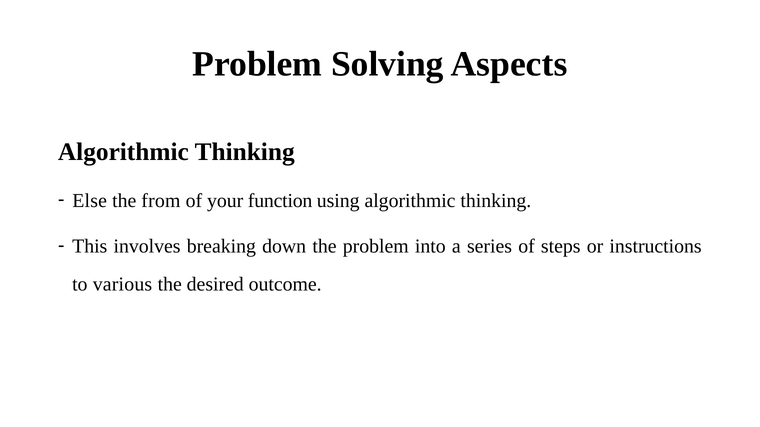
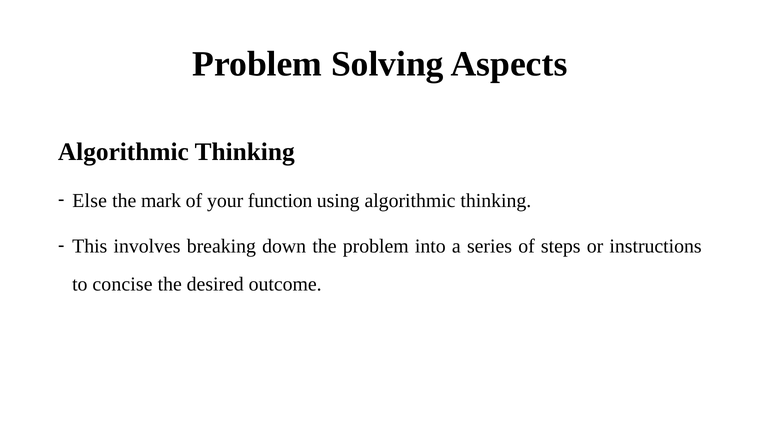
from: from -> mark
various: various -> concise
